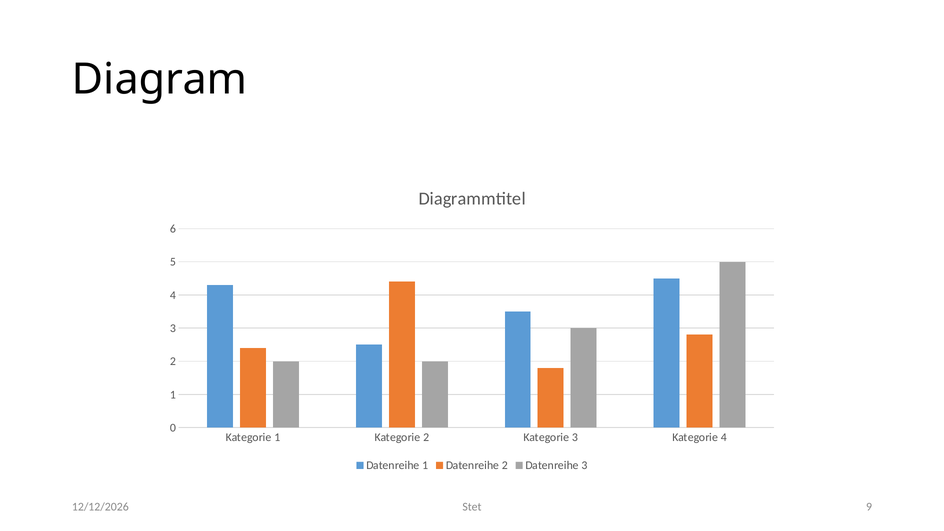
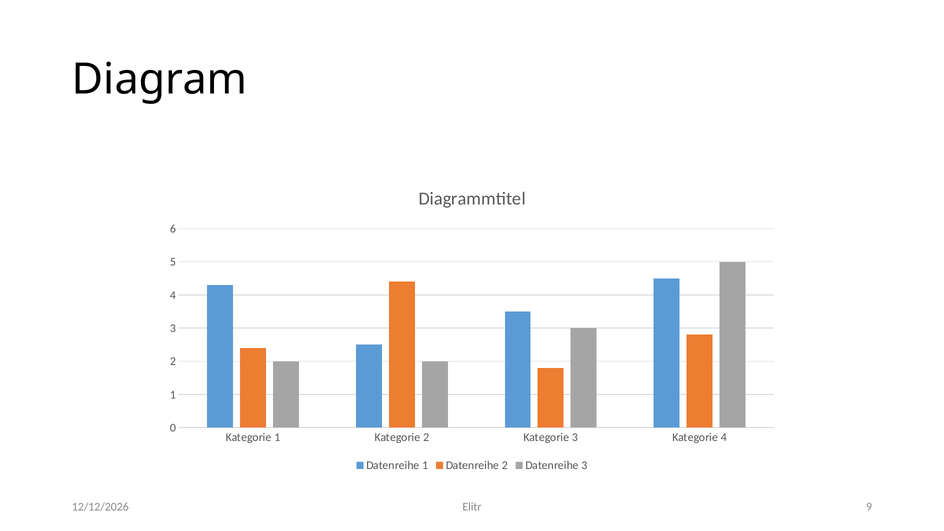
Stet: Stet -> Elitr
